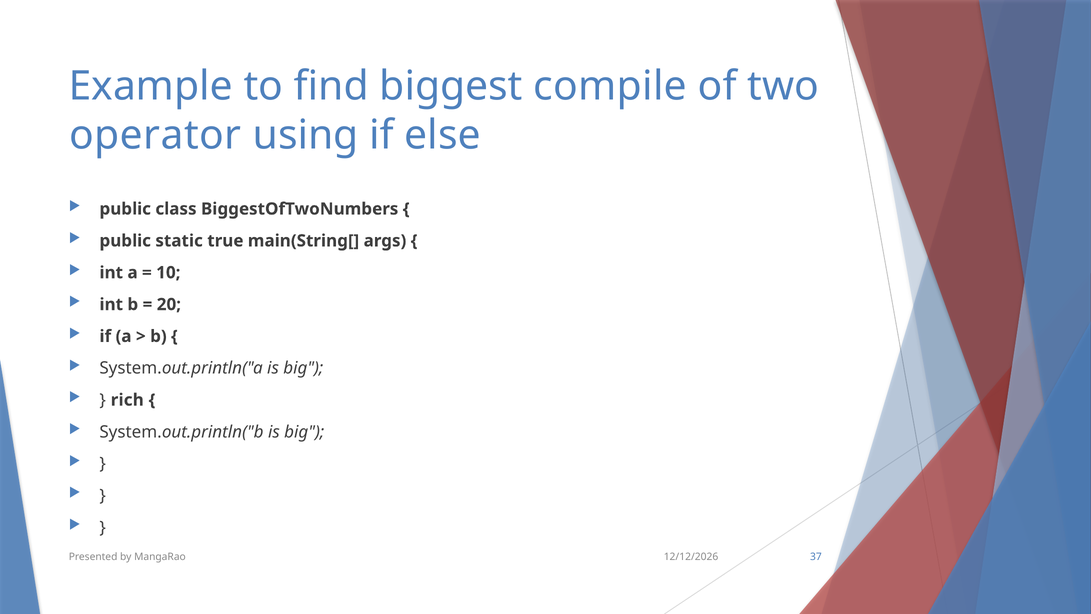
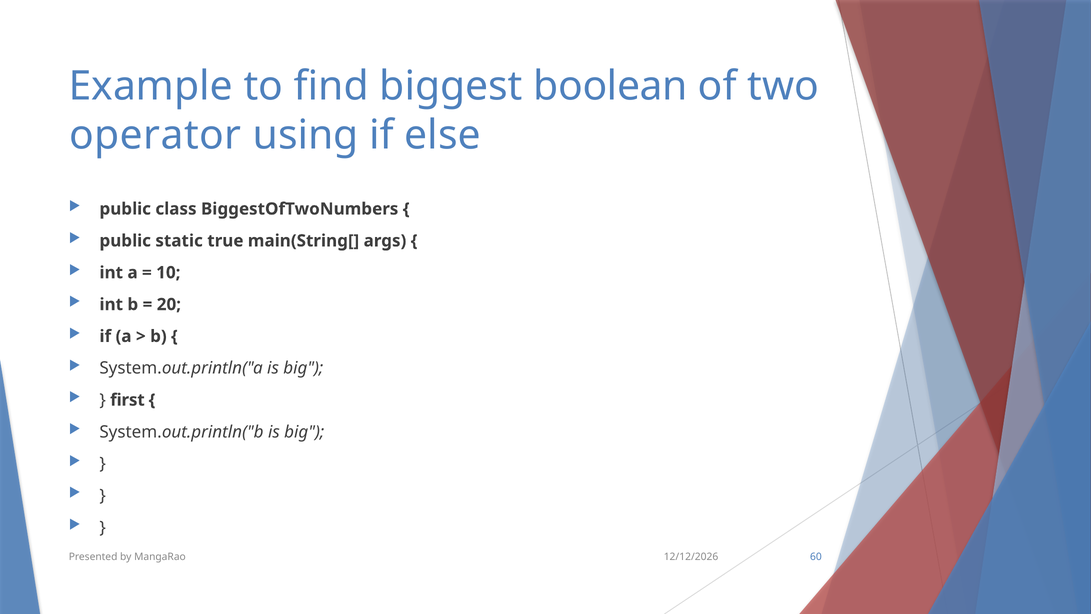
compile: compile -> boolean
rich: rich -> first
37: 37 -> 60
